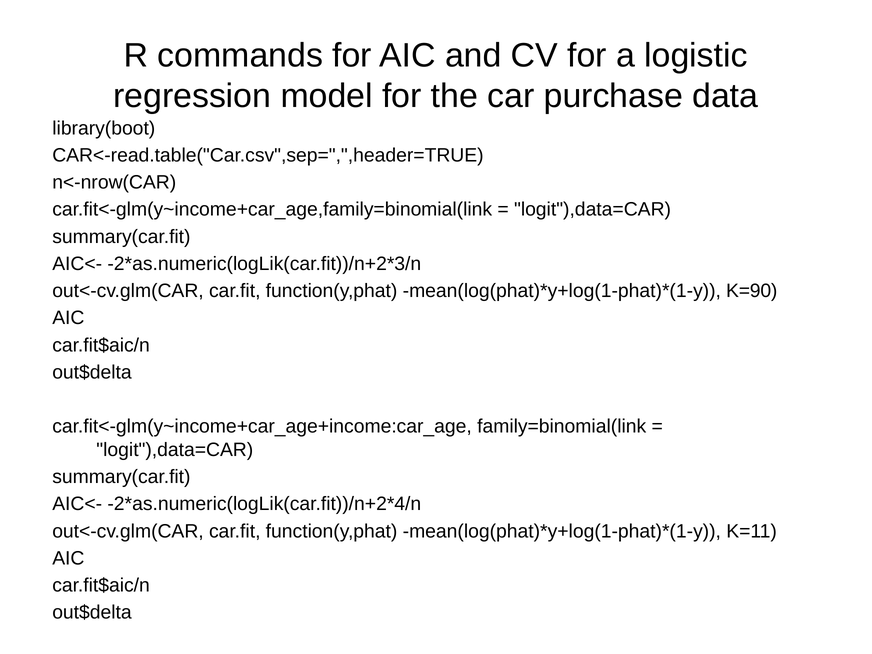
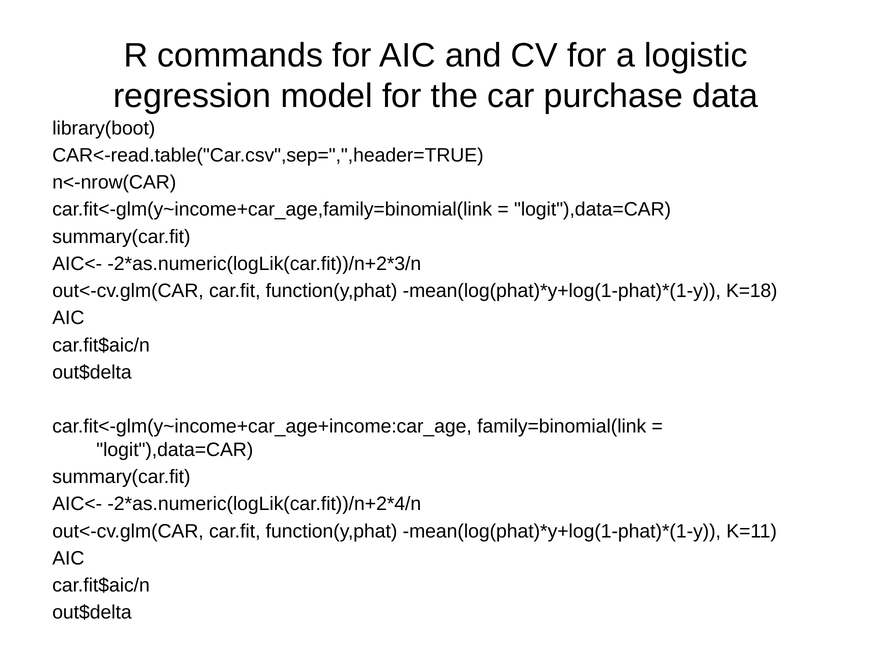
K=90: K=90 -> K=18
